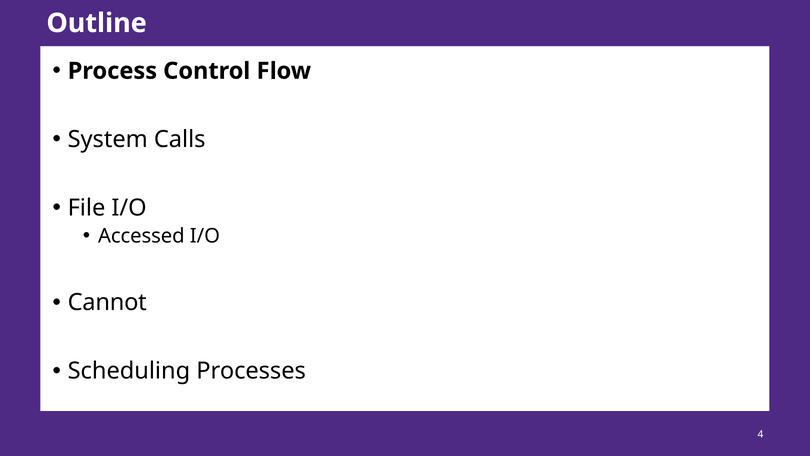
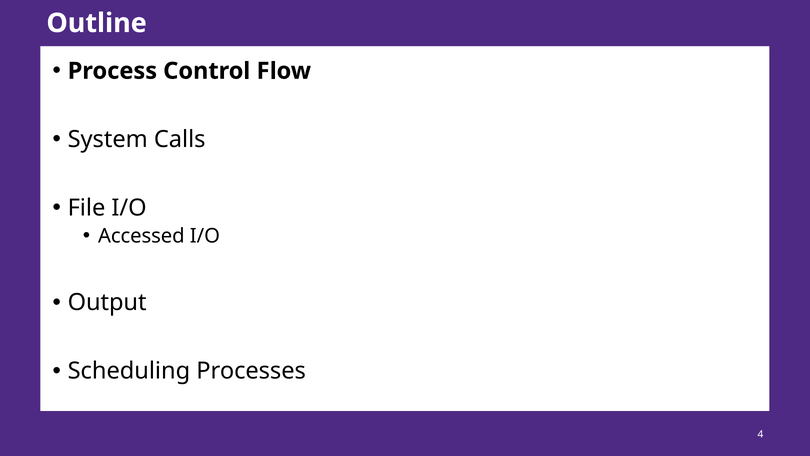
Cannot: Cannot -> Output
